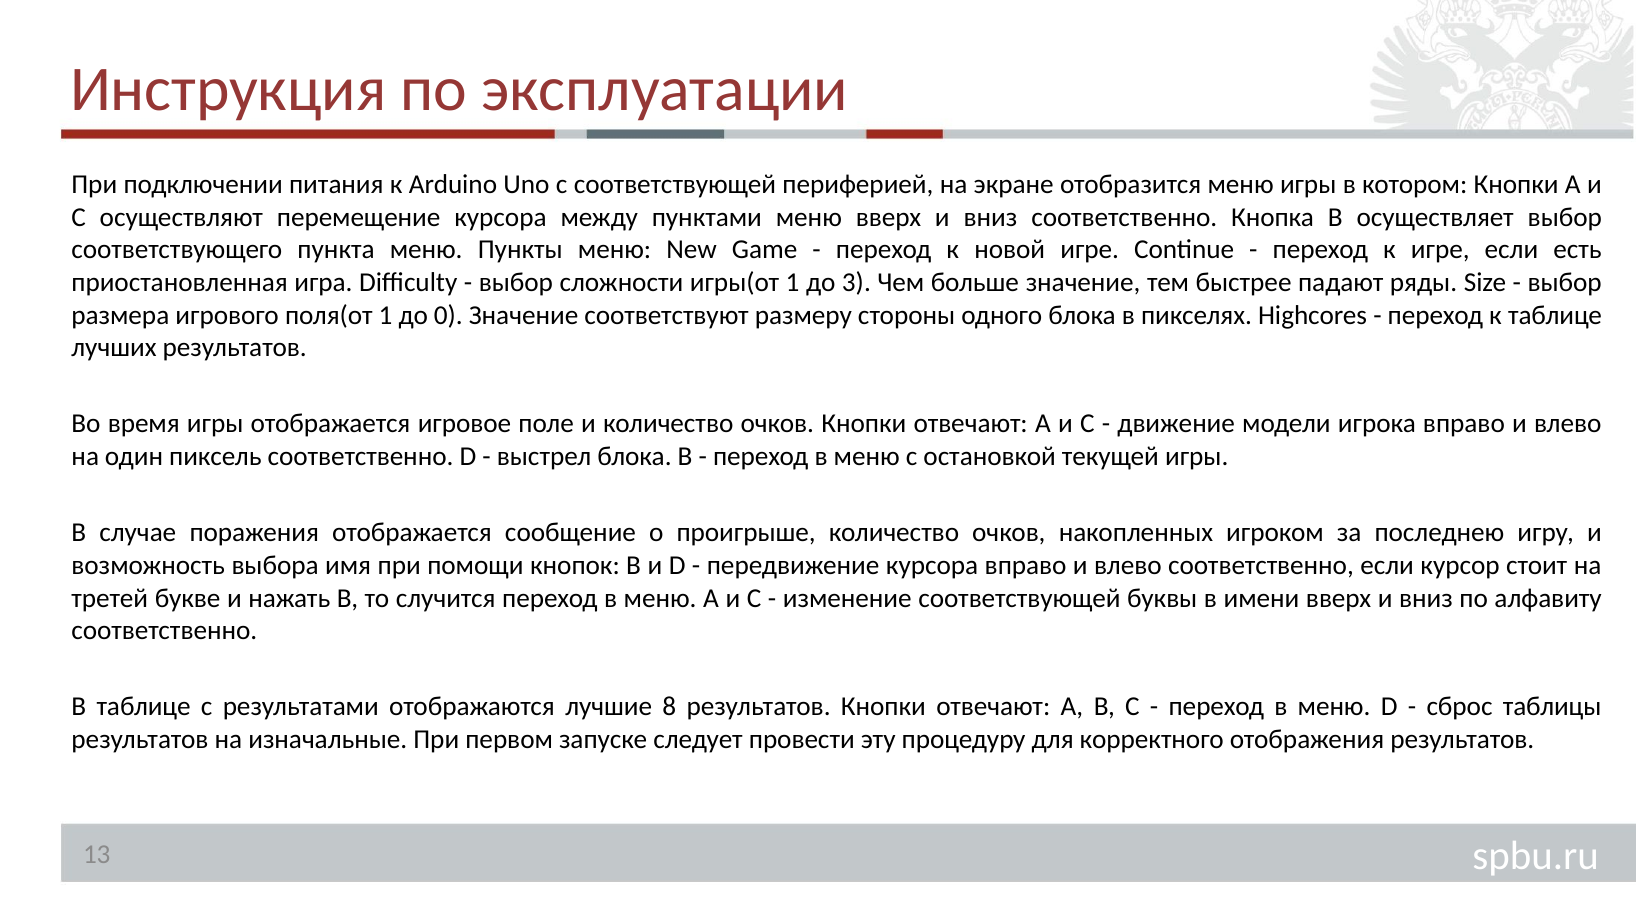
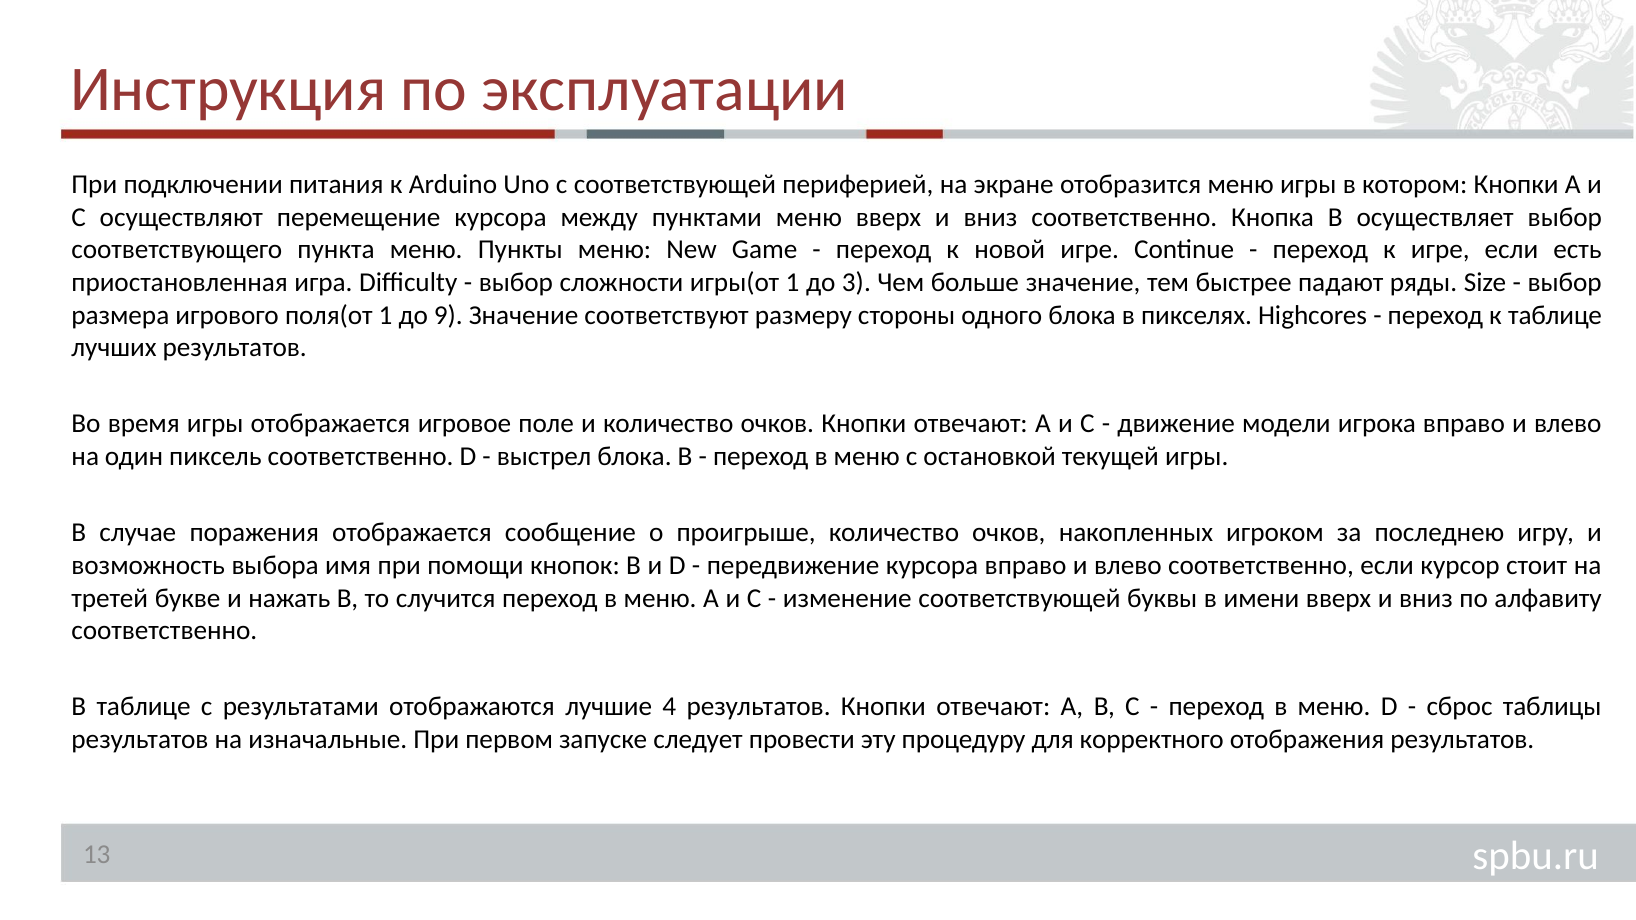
0: 0 -> 9
8: 8 -> 4
